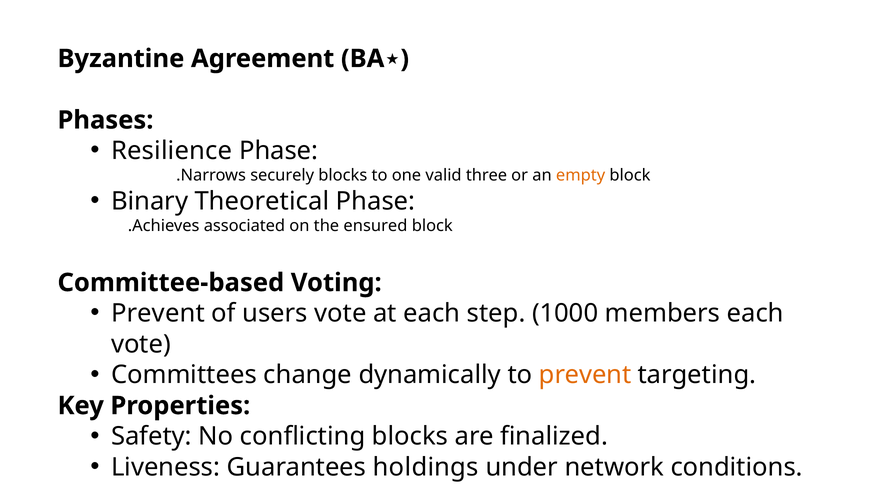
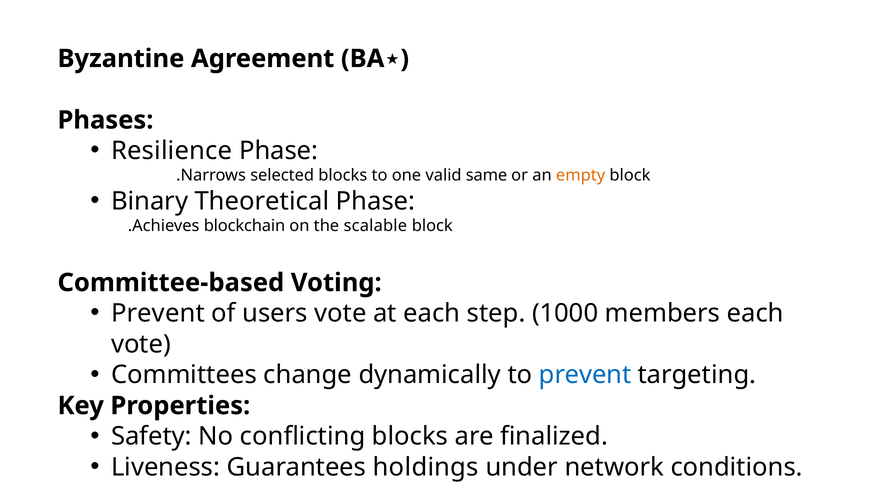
securely: securely -> selected
three: three -> same
associated: associated -> blockchain
ensured: ensured -> scalable
prevent at (585, 375) colour: orange -> blue
